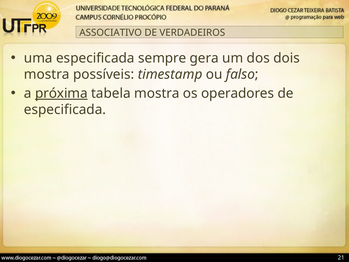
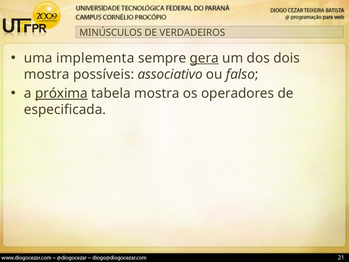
ASSOCIATIVO: ASSOCIATIVO -> MINÚSCULOS
uma especificada: especificada -> implementa
gera underline: none -> present
timestamp: timestamp -> associativo
